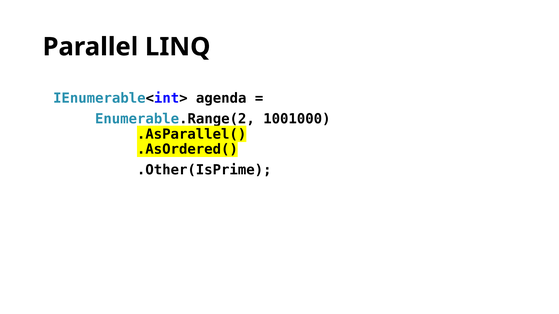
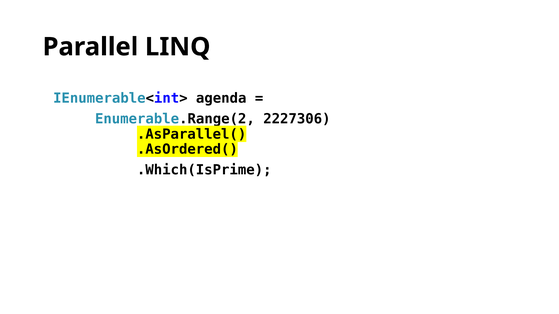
1001000: 1001000 -> 2227306
.Other(IsPrime: .Other(IsPrime -> .Which(IsPrime
